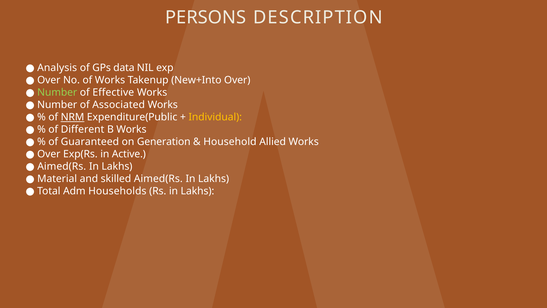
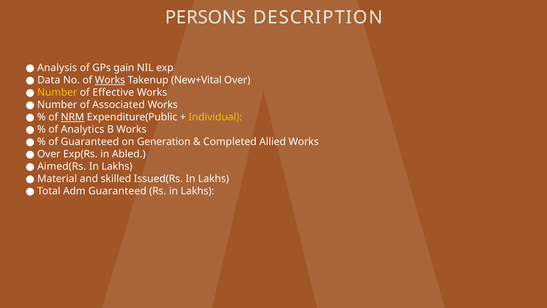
data: data -> gain
Over at (49, 80): Over -> Data
Works at (110, 80) underline: none -> present
New+Into: New+Into -> New+Vital
Number at (57, 92) colour: light green -> yellow
Different: Different -> Analytics
Household: Household -> Completed
Active: Active -> Abled
skilled Aimed(Rs: Aimed(Rs -> Issued(Rs
Adm Households: Households -> Guaranteed
